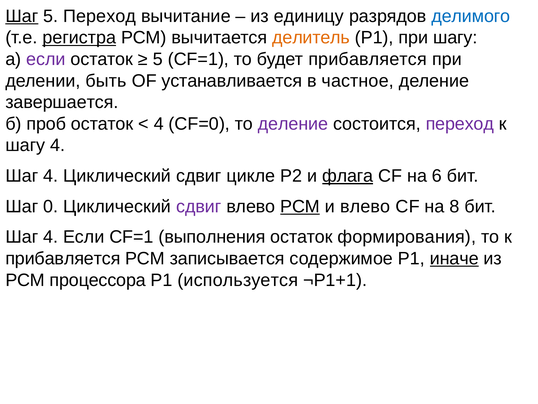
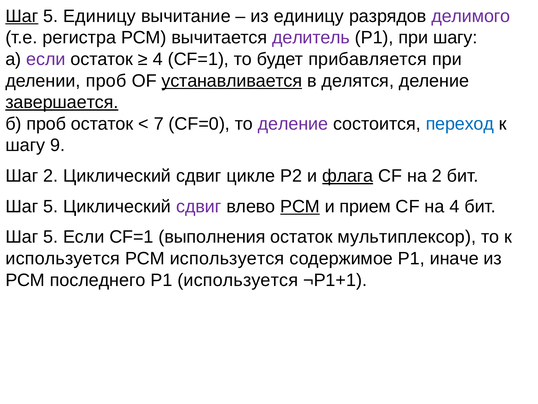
5 Переход: Переход -> Единицу
делимого colour: blue -> purple
регистра underline: present -> none
делитель colour: orange -> purple
5 at (158, 59): 5 -> 4
делении быть: быть -> проб
устанавливается underline: none -> present
частное: частное -> делятся
завершается underline: none -> present
4 at (159, 124): 4 -> 7
переход at (460, 124) colour: purple -> blue
шагу 4: 4 -> 9
4 at (51, 176): 4 -> 2
на 6: 6 -> 2
0 at (51, 206): 0 -> 5
и влево: влево -> прием
на 8: 8 -> 4
4 at (51, 237): 4 -> 5
формирования: формирования -> мультиплексор
прибавляется at (63, 258): прибавляется -> используется
РСМ записывается: записывается -> используется
иначе underline: present -> none
процессора: процессора -> последнего
